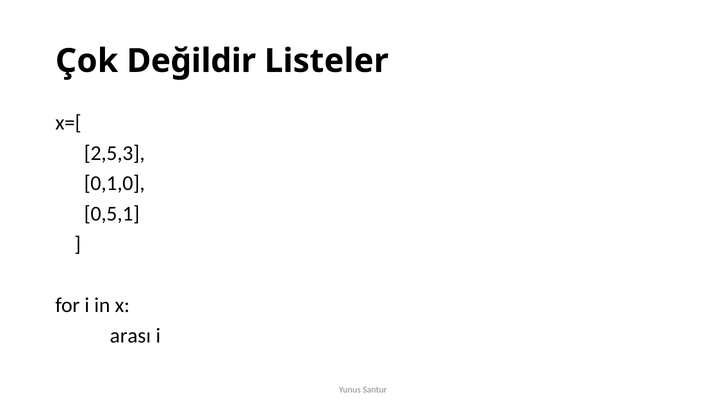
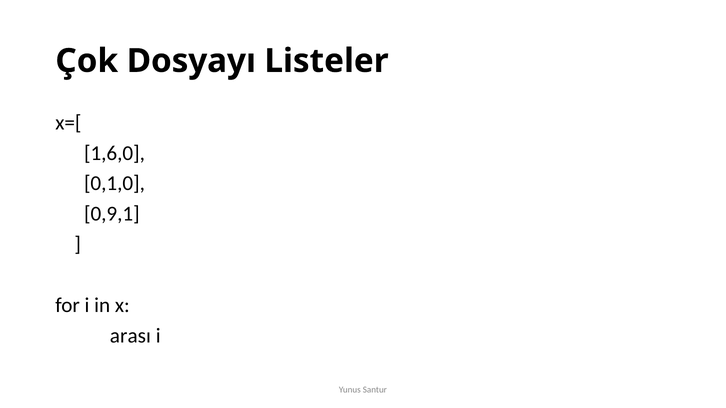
Değildir: Değildir -> Dosyayı
2,5,3: 2,5,3 -> 1,6,0
0,5,1: 0,5,1 -> 0,9,1
